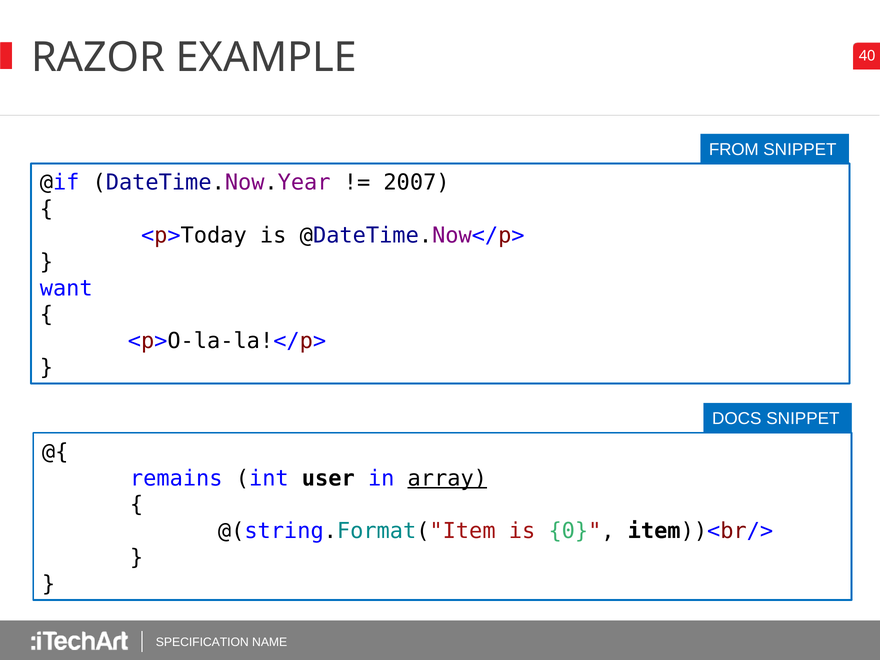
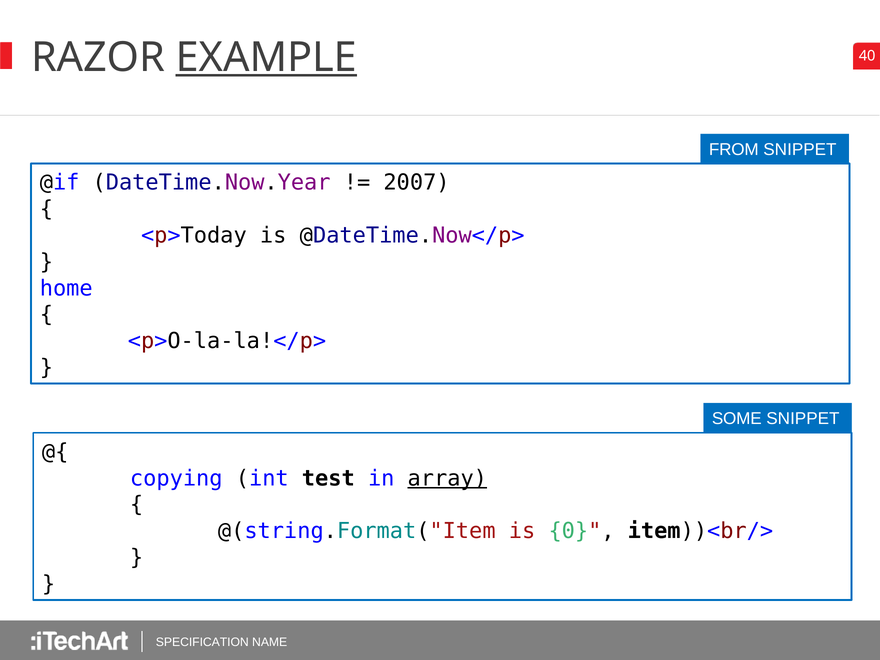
EXAMPLE underline: none -> present
want: want -> home
DOCS: DOCS -> SOME
remains: remains -> copying
user: user -> test
